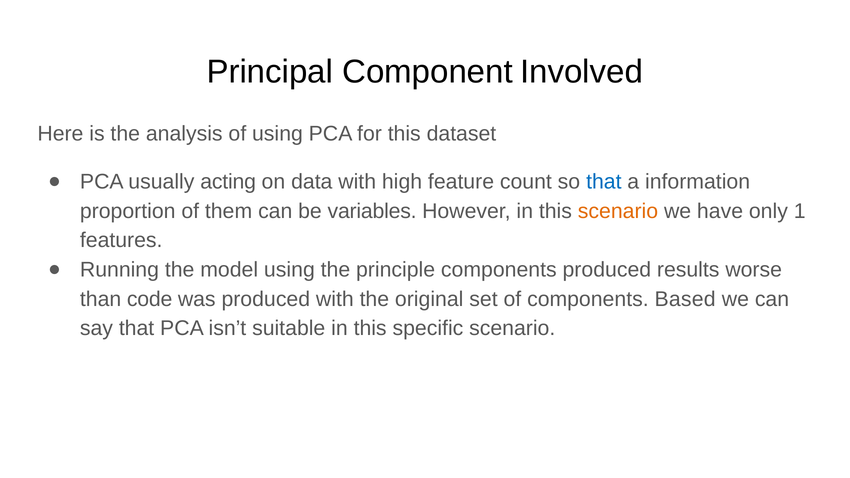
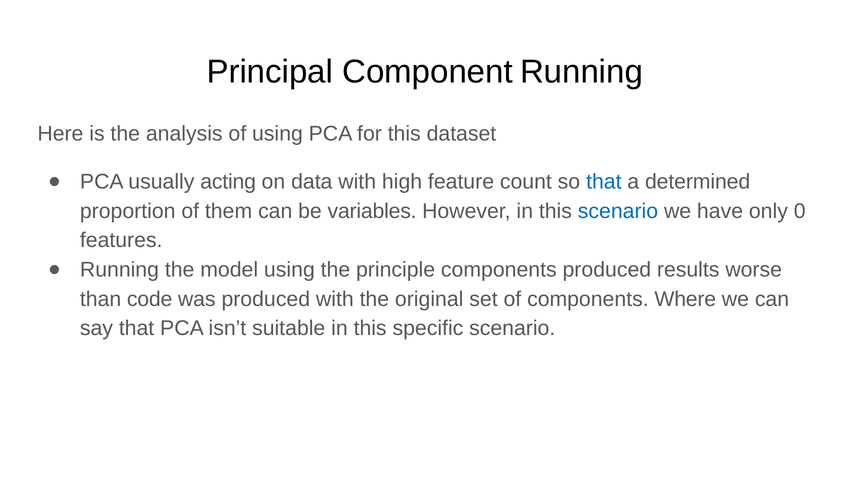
Component Involved: Involved -> Running
information: information -> determined
scenario at (618, 211) colour: orange -> blue
1: 1 -> 0
Based: Based -> Where
